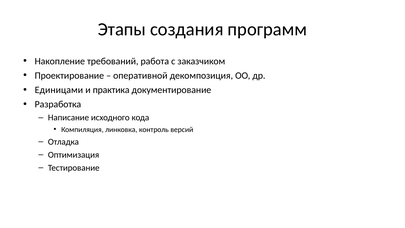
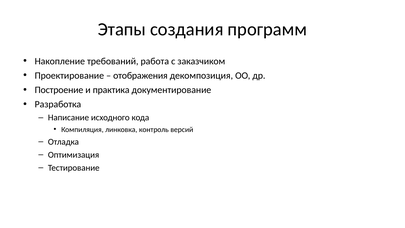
оперативной: оперативной -> отображения
Единицами: Единицами -> Построение
